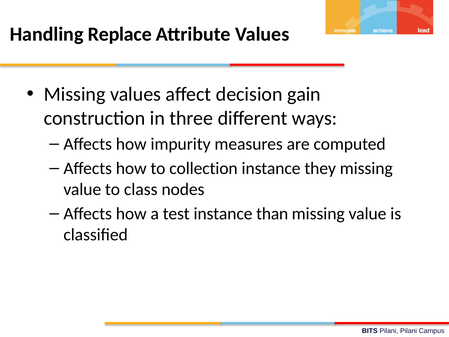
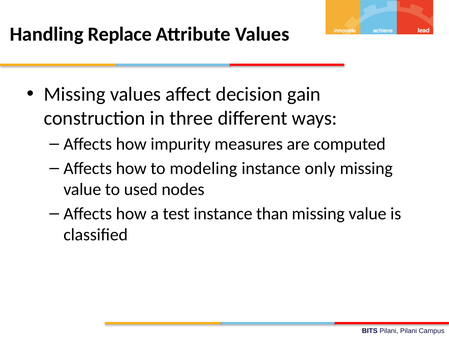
collection: collection -> modeling
they: they -> only
class: class -> used
